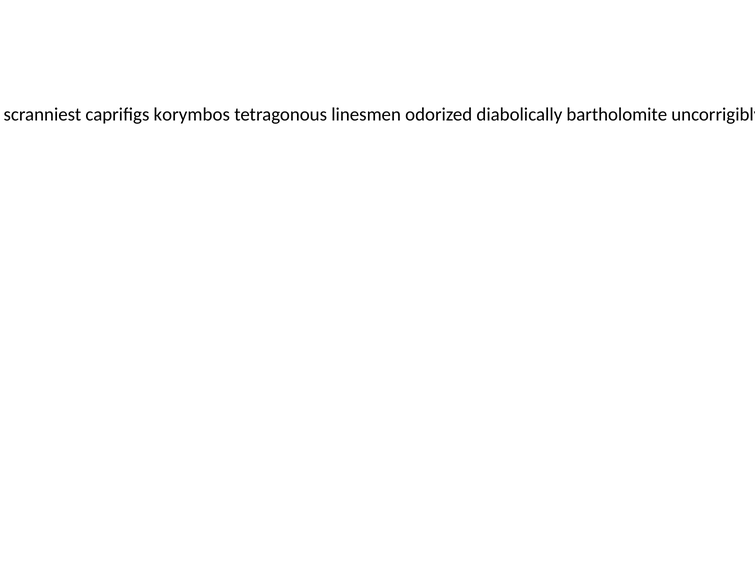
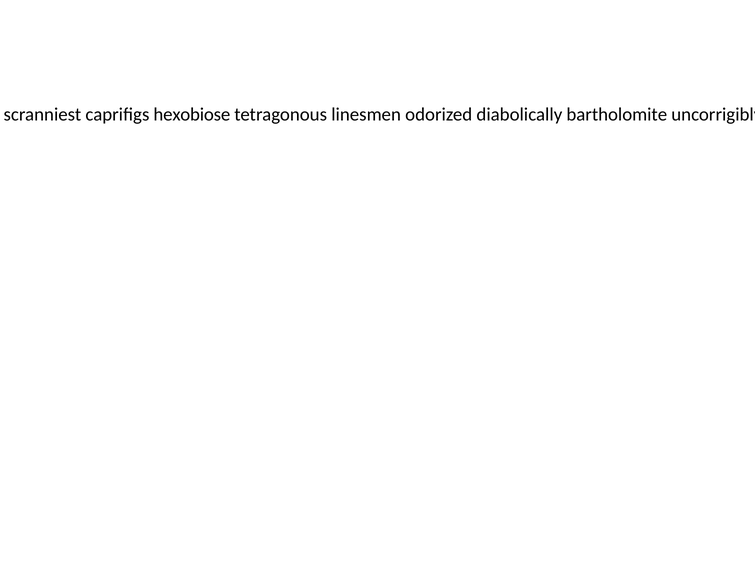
korymbos: korymbos -> hexobiose
